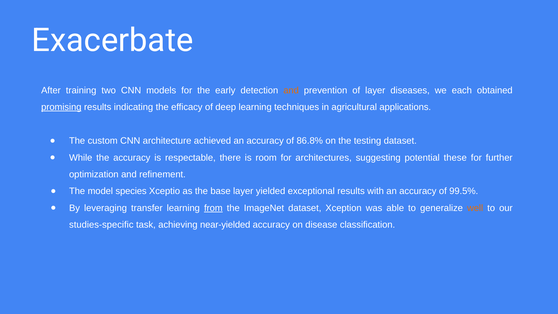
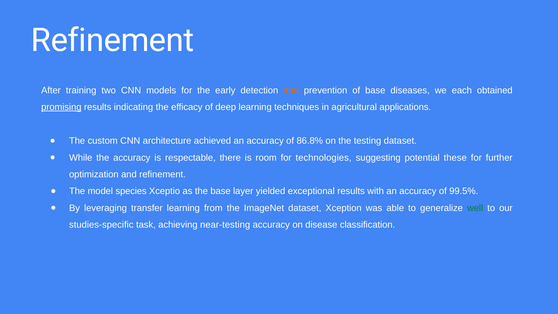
Exacerbate at (112, 41): Exacerbate -> Refinement
of layer: layer -> base
architectures: architectures -> technologies
from underline: present -> none
well colour: orange -> green
near-yielded: near-yielded -> near-testing
